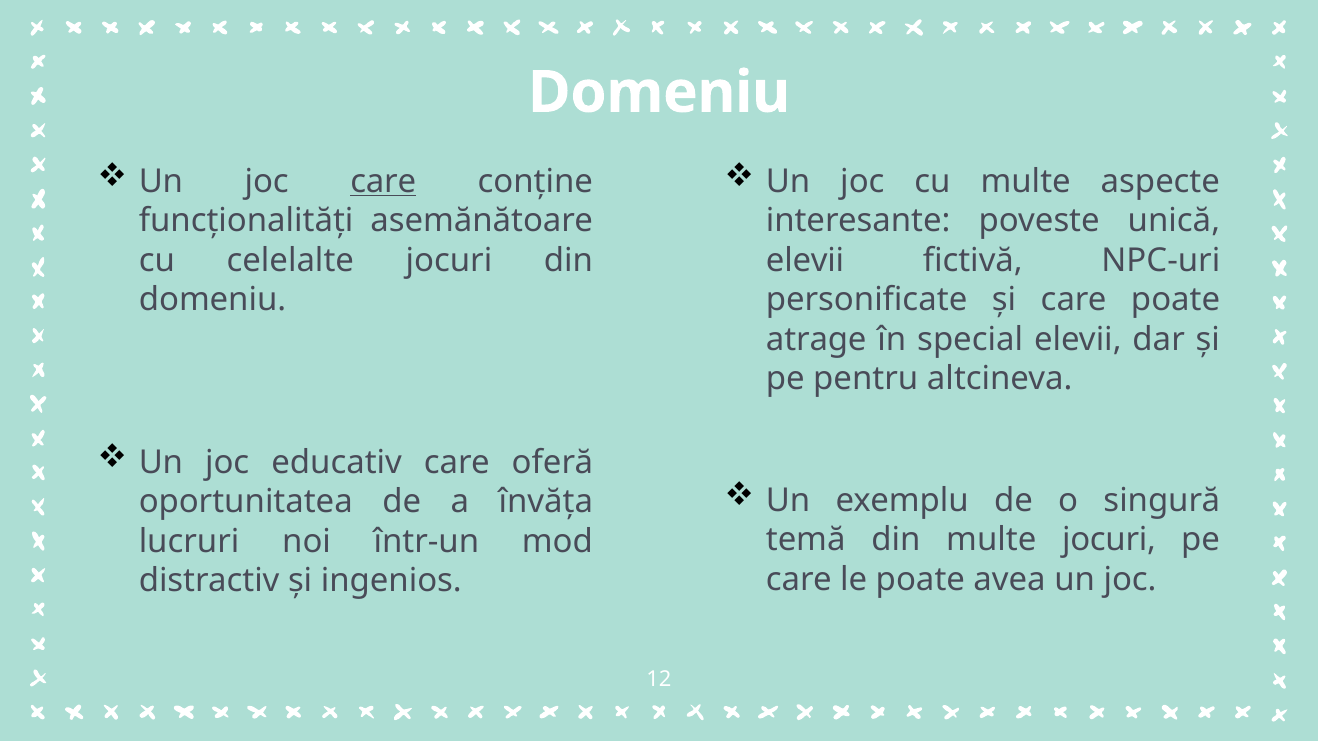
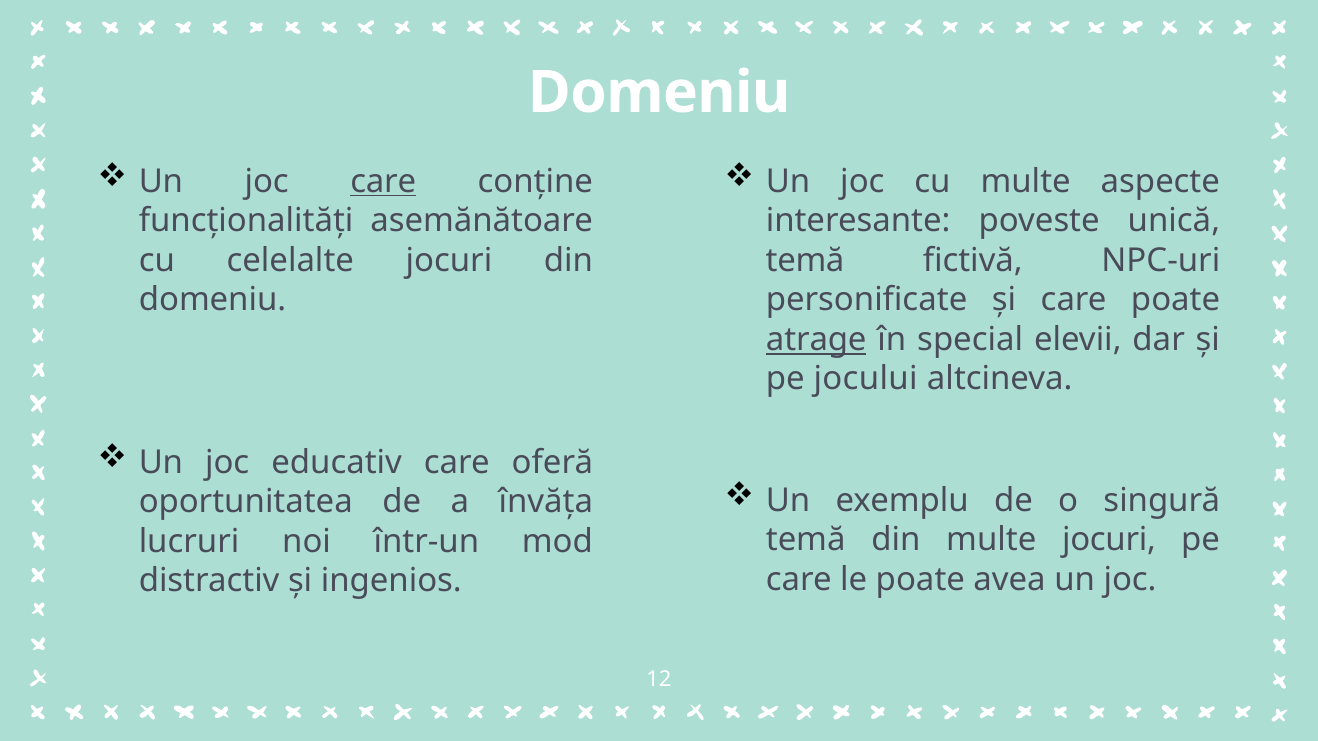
elevii at (805, 261): elevii -> temă
atrage underline: none -> present
pentru: pentru -> jocului
